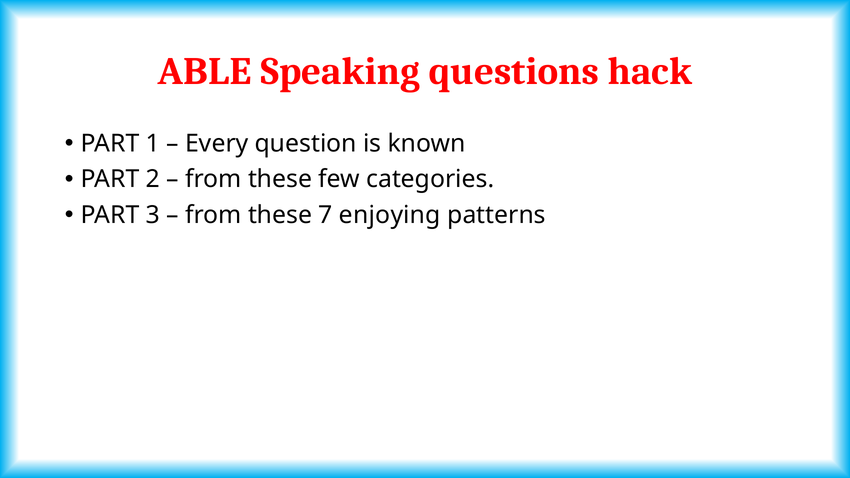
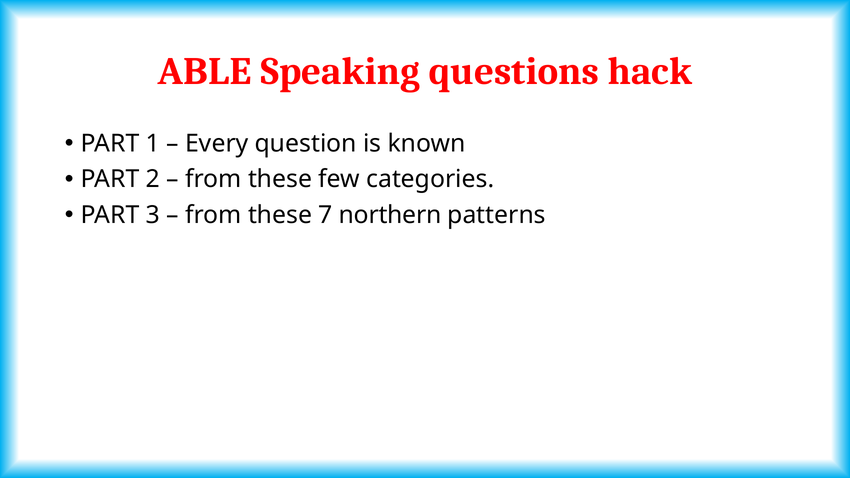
enjoying: enjoying -> northern
